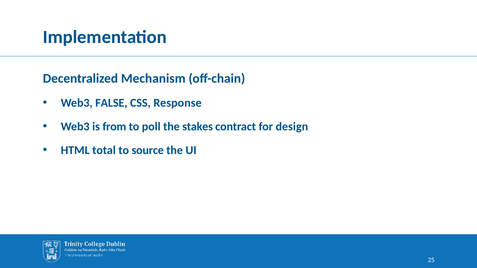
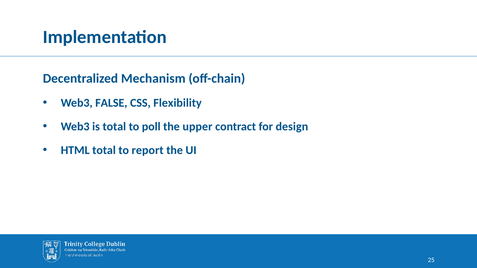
Response: Response -> Flexibility
is from: from -> total
stakes: stakes -> upper
source: source -> report
